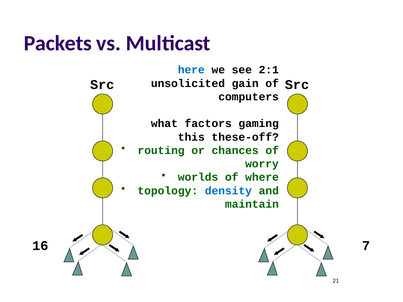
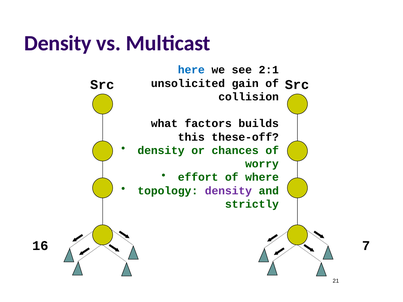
Packets at (58, 44): Packets -> Density
computers: computers -> collision
gaming: gaming -> builds
routing at (161, 151): routing -> density
worlds: worlds -> effort
density at (228, 191) colour: blue -> purple
maintain: maintain -> strictly
